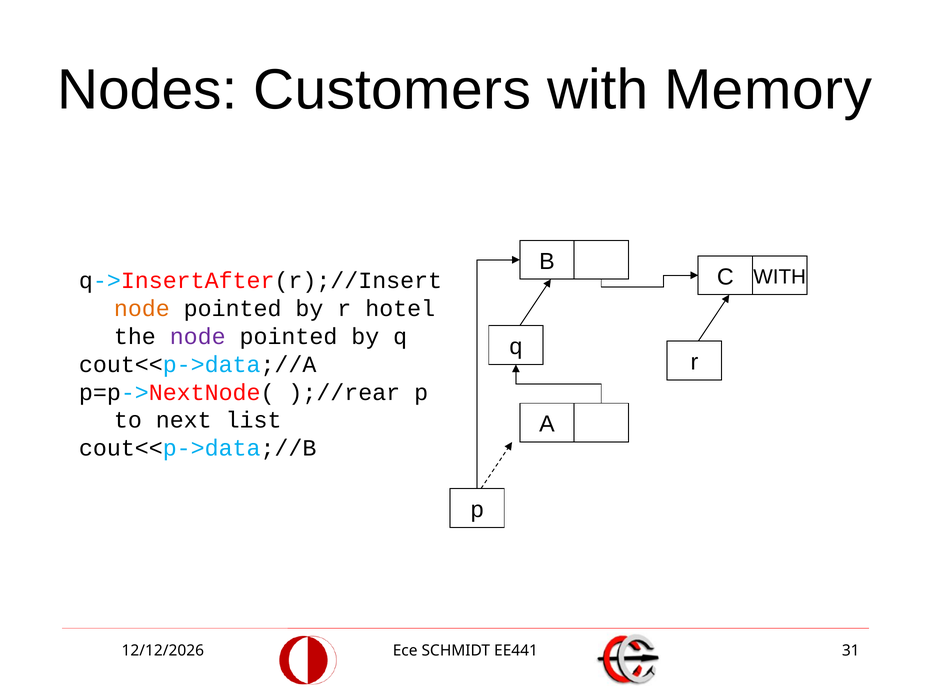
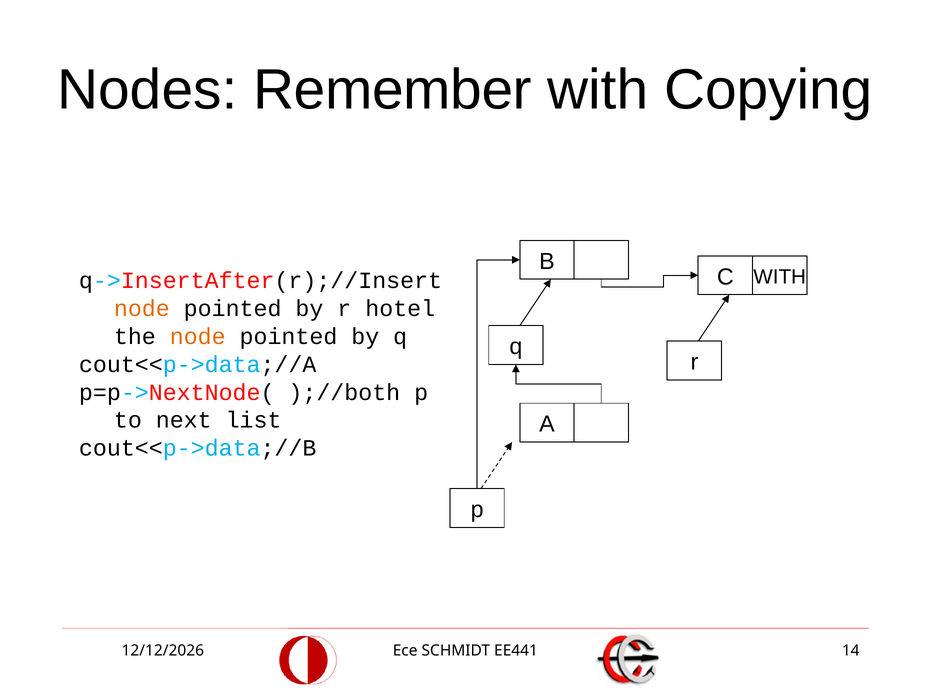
Customers: Customers -> Remember
Memory: Memory -> Copying
node at (198, 337) colour: purple -> orange
);//rear: );//rear -> );//both
31: 31 -> 14
